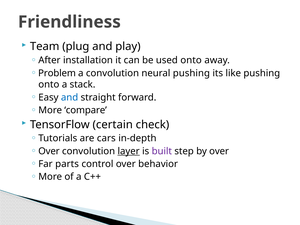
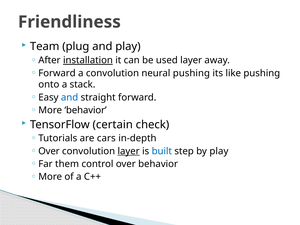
installation underline: none -> present
used onto: onto -> layer
Problem at (57, 73): Problem -> Forward
More compare: compare -> behavior
built colour: purple -> blue
by over: over -> play
parts: parts -> them
